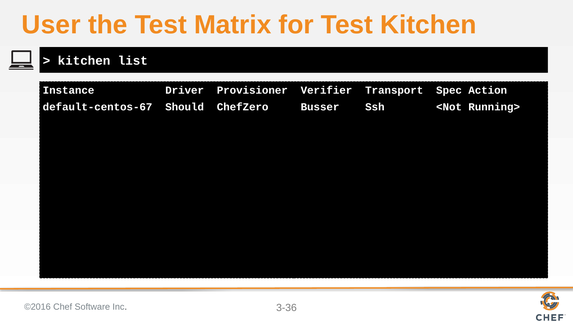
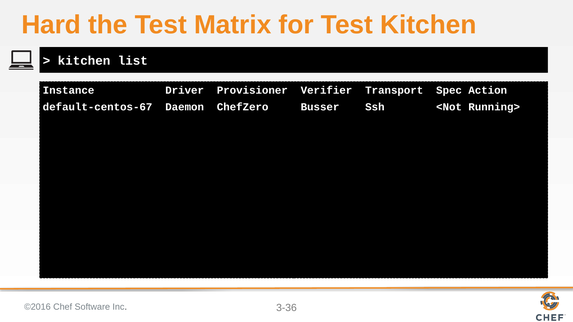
User: User -> Hard
Should: Should -> Daemon
